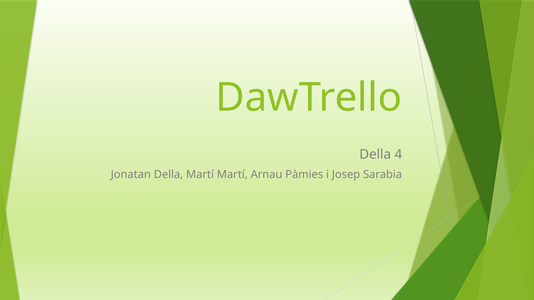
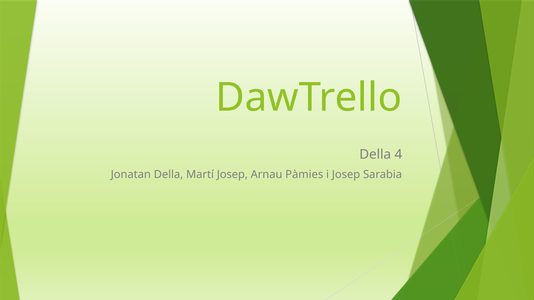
Martí Martí: Martí -> Josep
